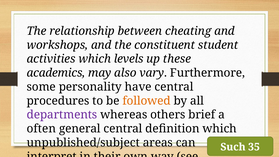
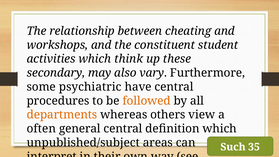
levels: levels -> think
academics: academics -> secondary
personality: personality -> psychiatric
departments colour: purple -> orange
brief: brief -> view
